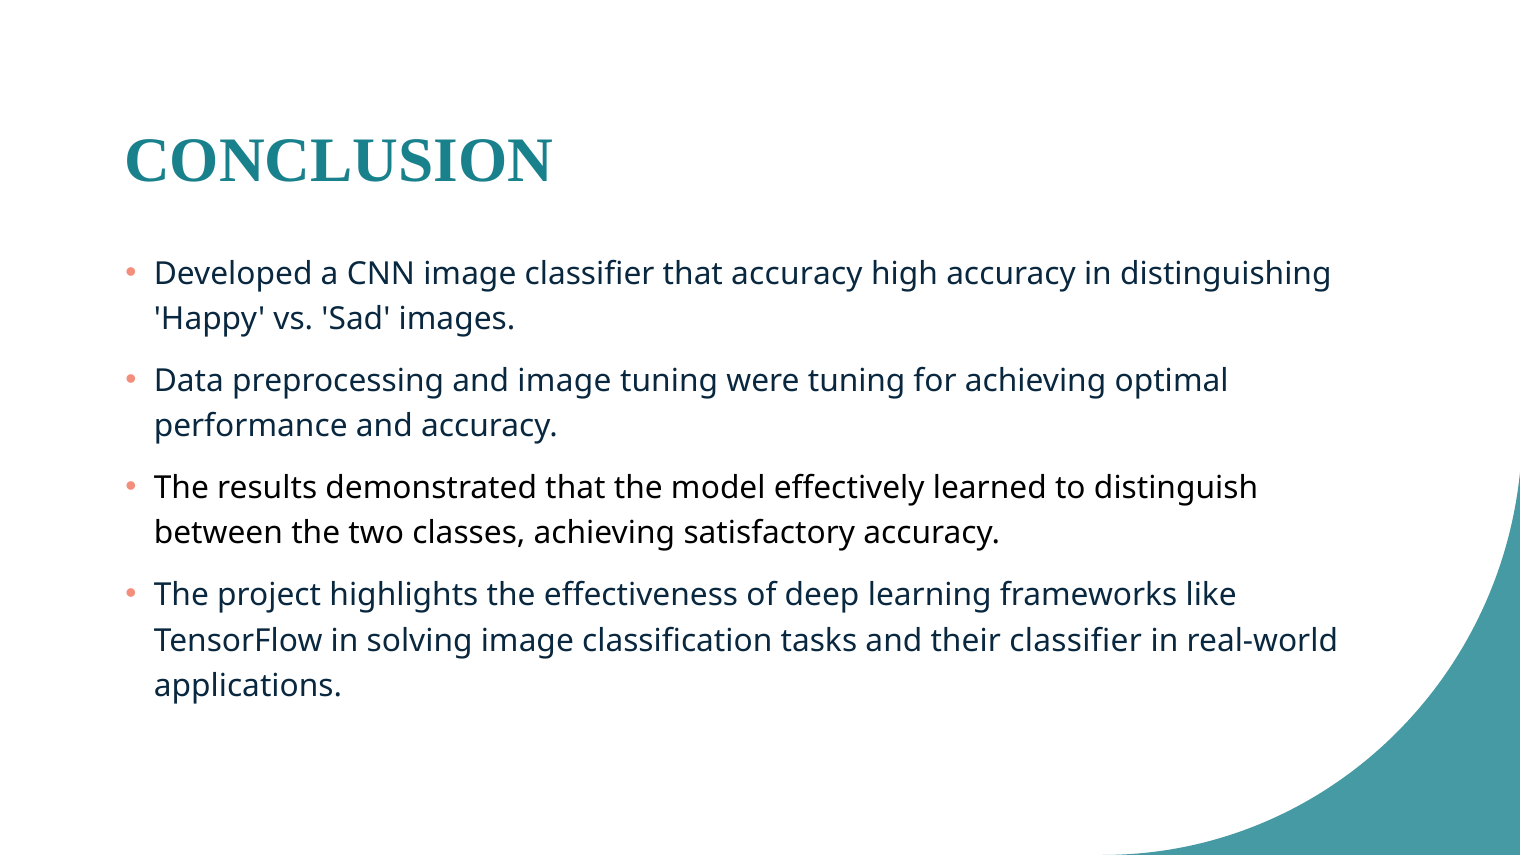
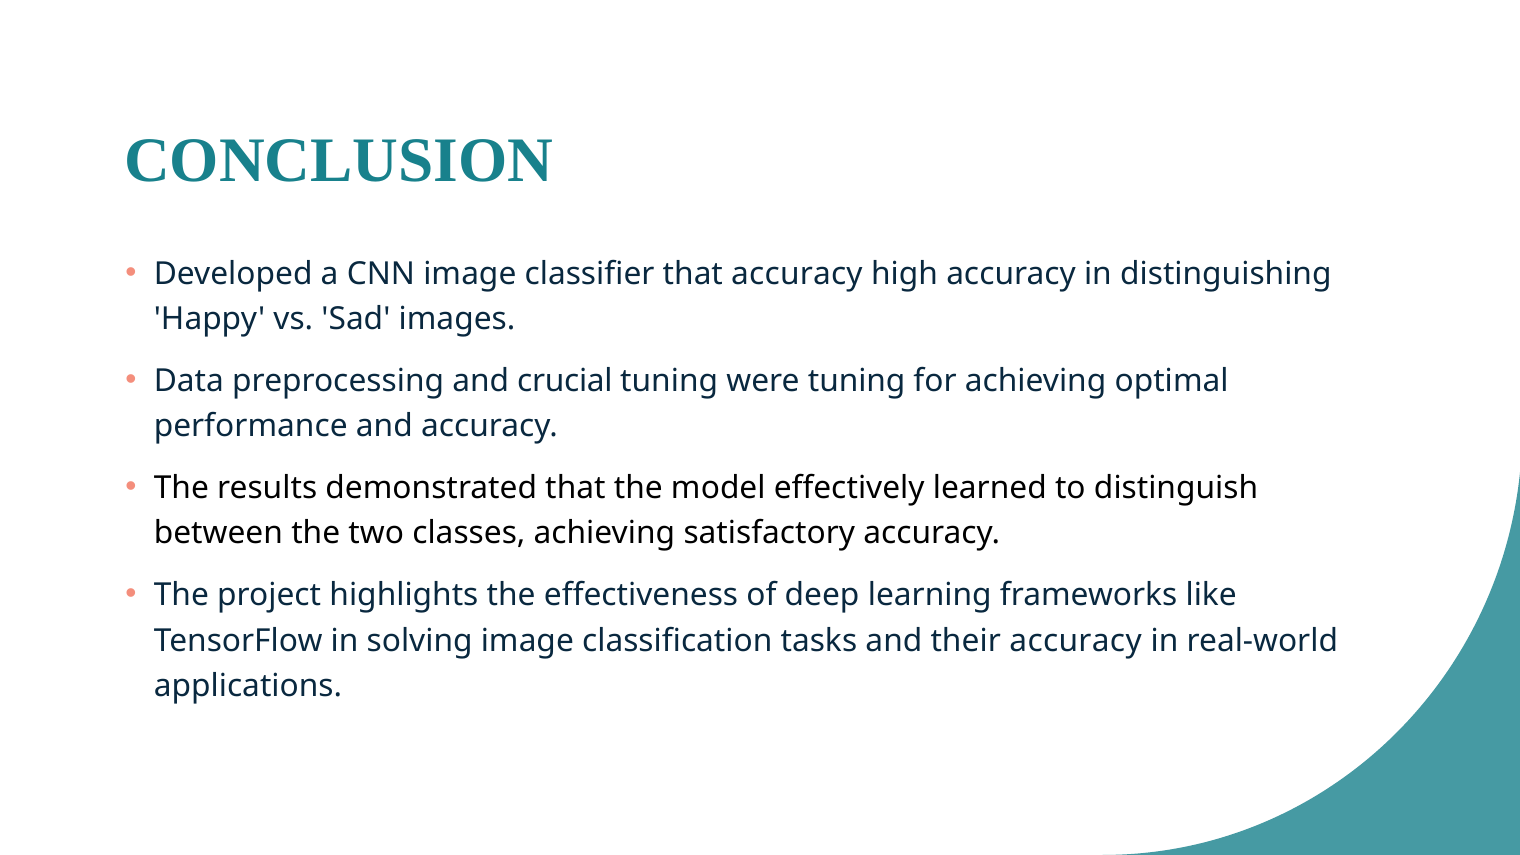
and image: image -> crucial
their classifier: classifier -> accuracy
